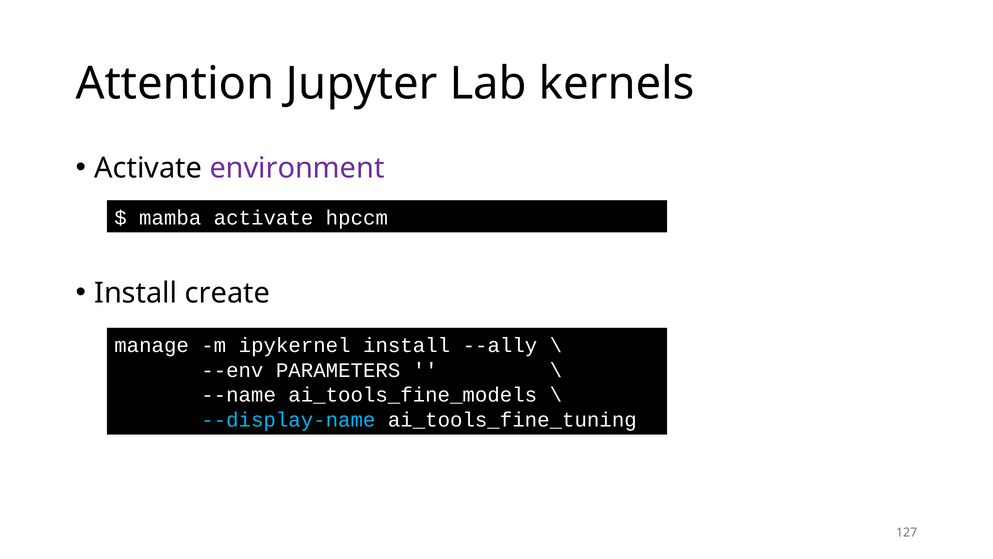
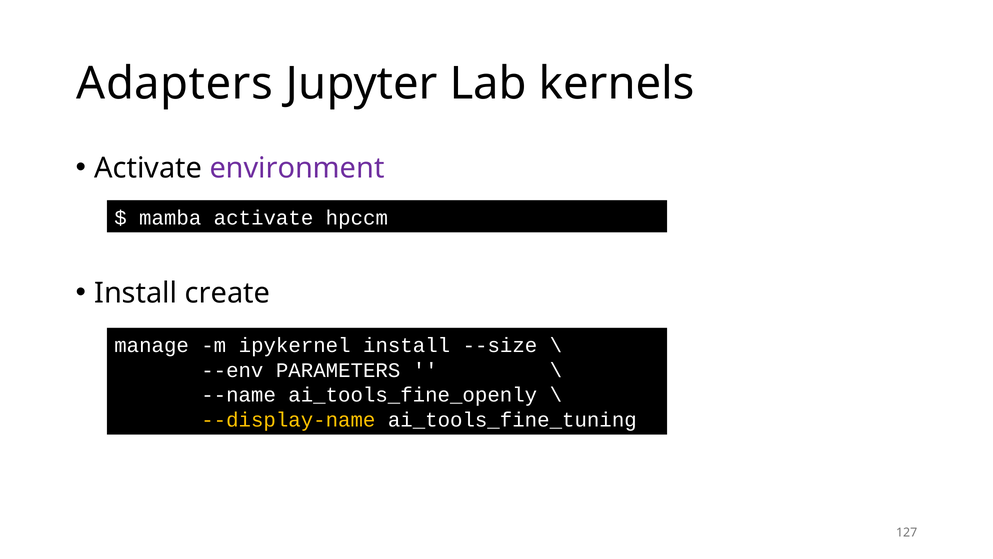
Attention: Attention -> Adapters
--ally: --ally -> --size
ai_tools_fine_models: ai_tools_fine_models -> ai_tools_fine_openly
--display-name colour: light blue -> yellow
